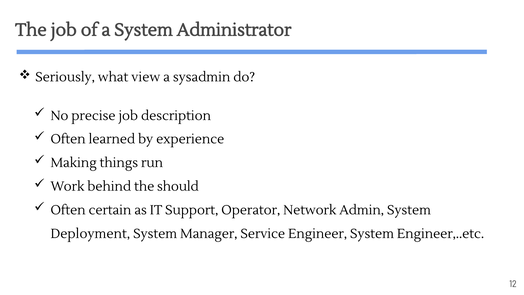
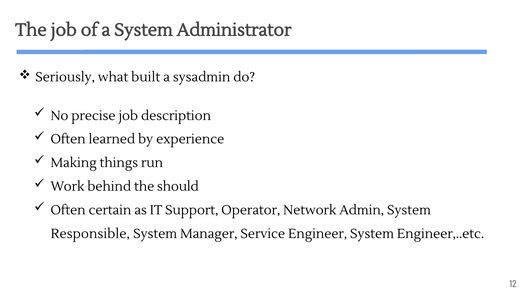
view: view -> built
Deployment: Deployment -> Responsible
